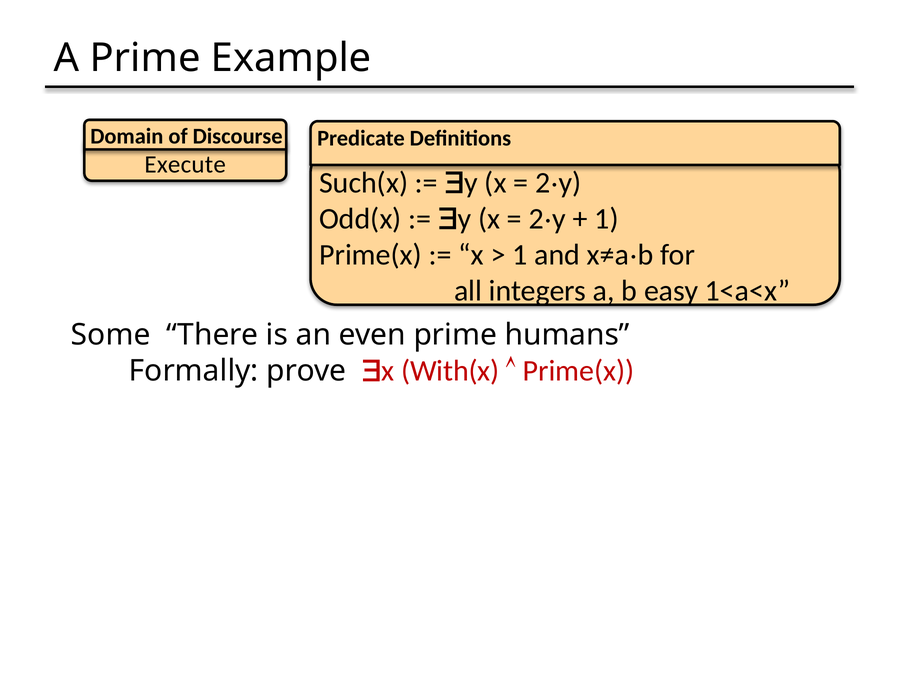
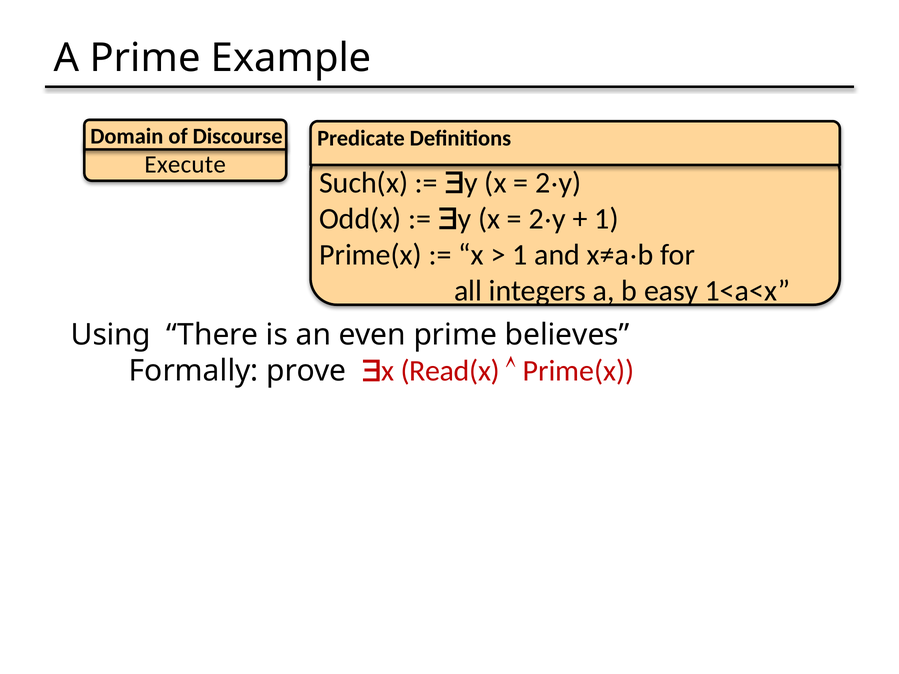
Some: Some -> Using
humans: humans -> believes
With(x: With(x -> Read(x
